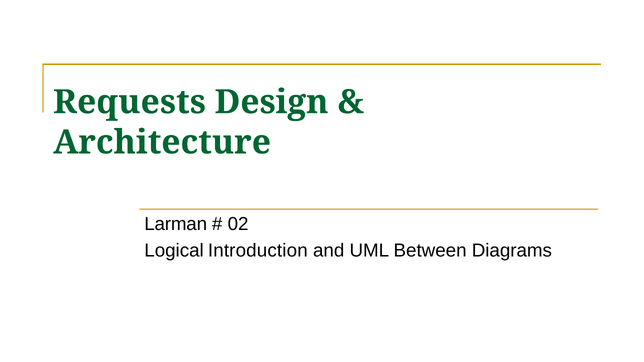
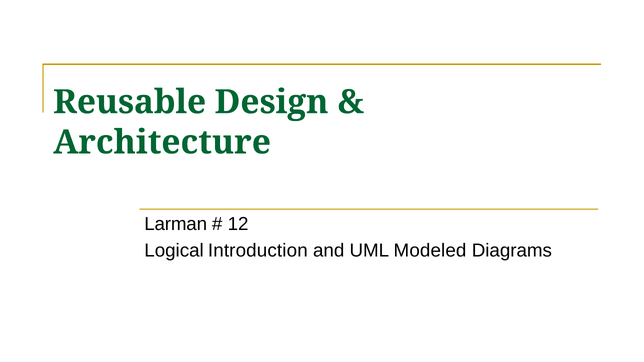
Requests: Requests -> Reusable
02: 02 -> 12
Between: Between -> Modeled
